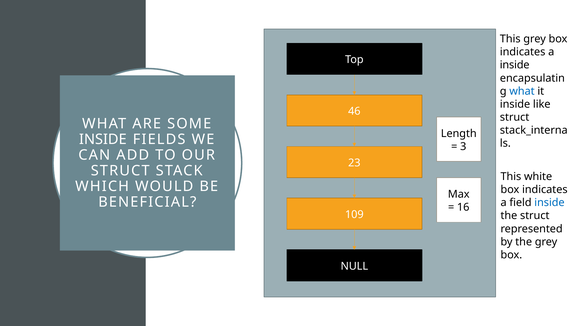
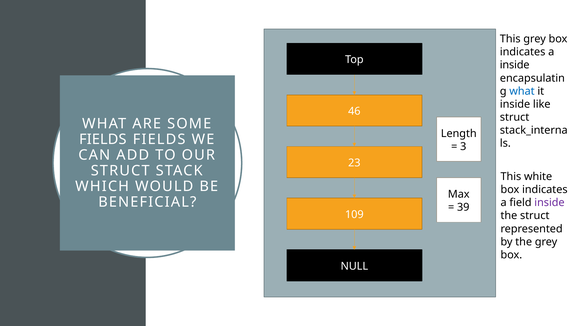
INSIDE at (103, 139): INSIDE -> FIELDS
inside at (549, 202) colour: blue -> purple
16: 16 -> 39
